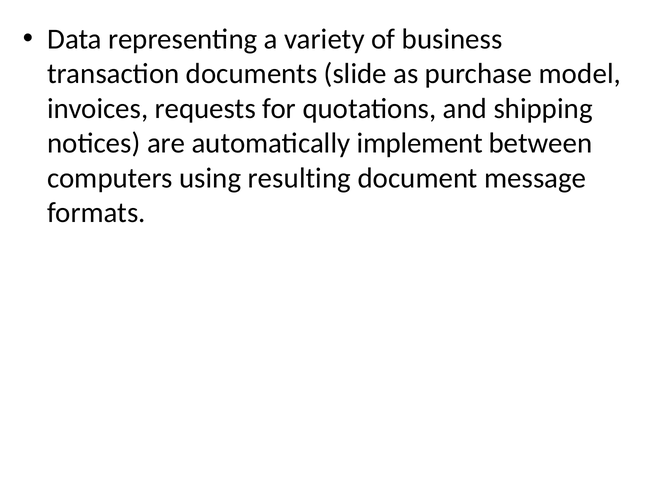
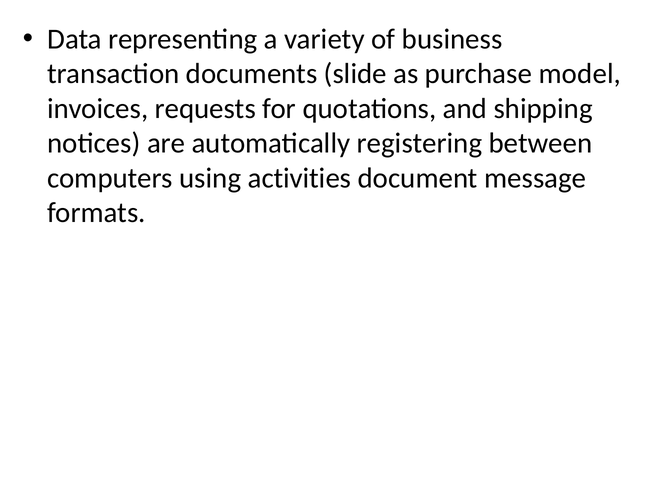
implement: implement -> registering
resulting: resulting -> activities
